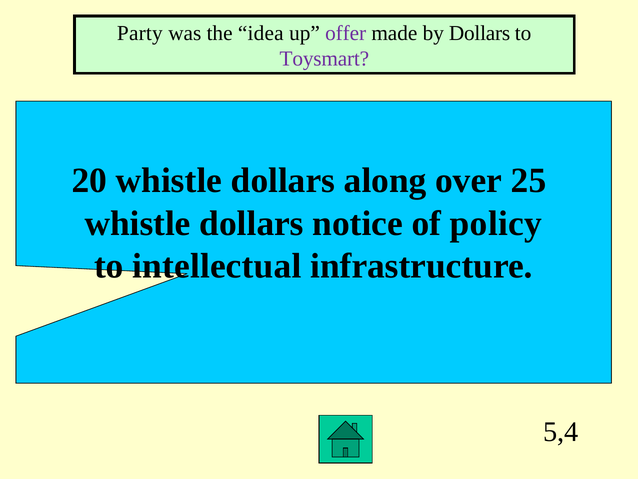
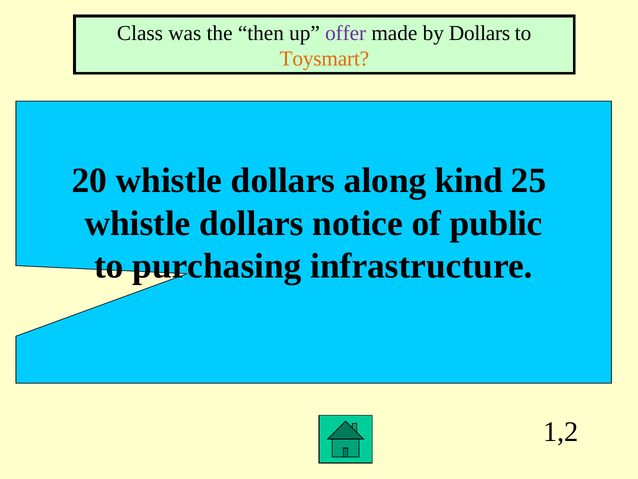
Party: Party -> Class
idea: idea -> then
Toysmart colour: purple -> orange
over: over -> kind
policy: policy -> public
intellectual: intellectual -> purchasing
5,4: 5,4 -> 1,2
